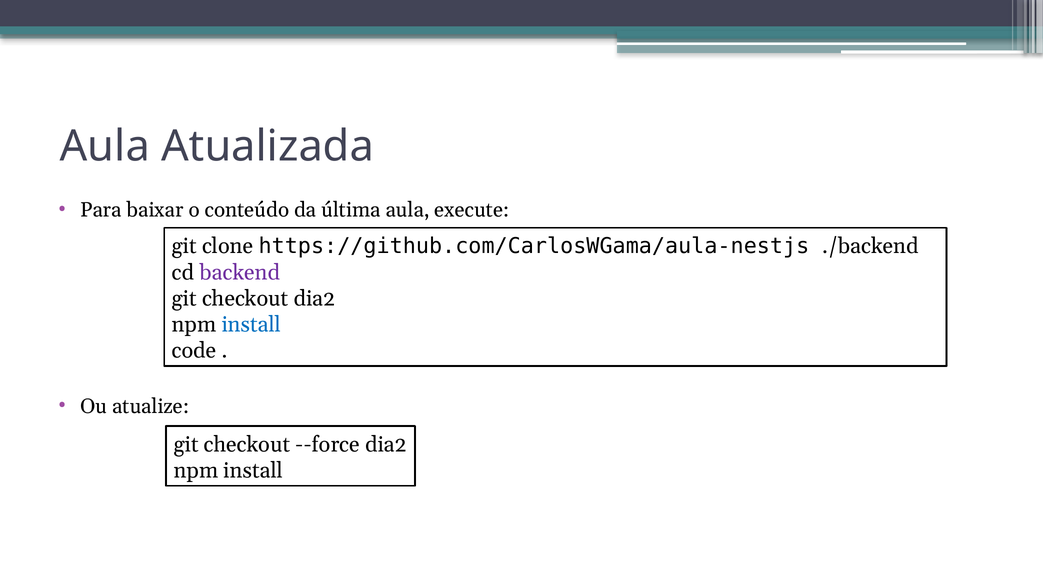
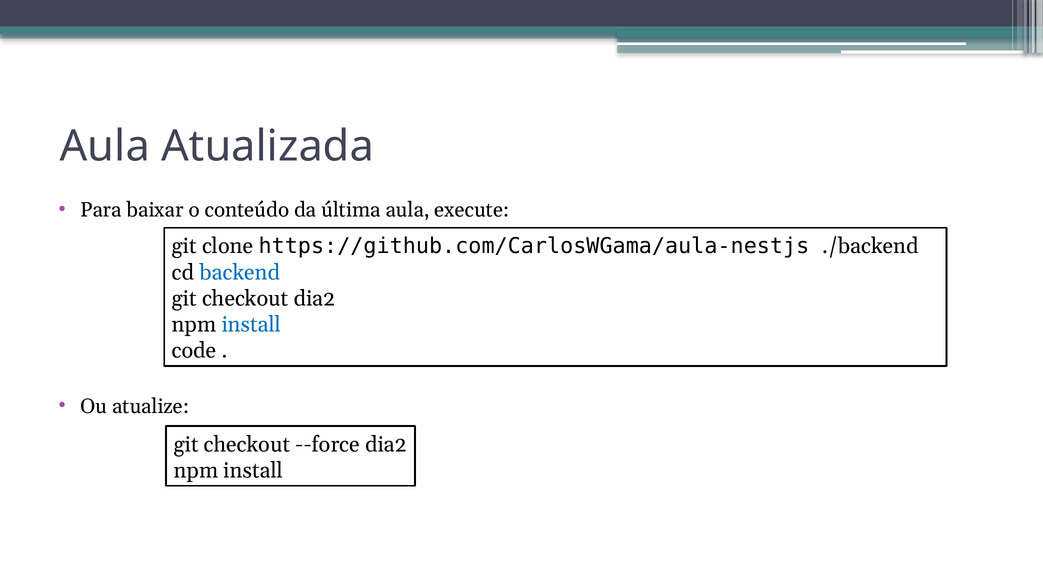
backend colour: purple -> blue
